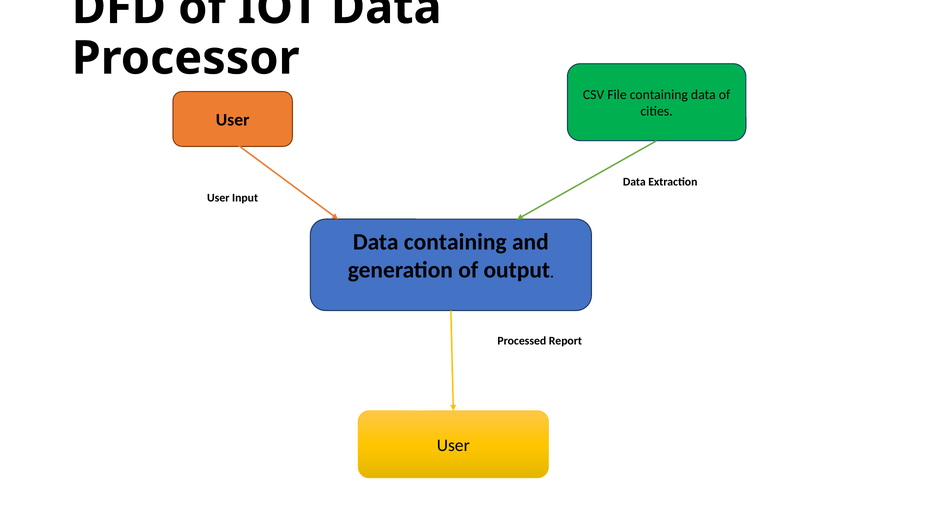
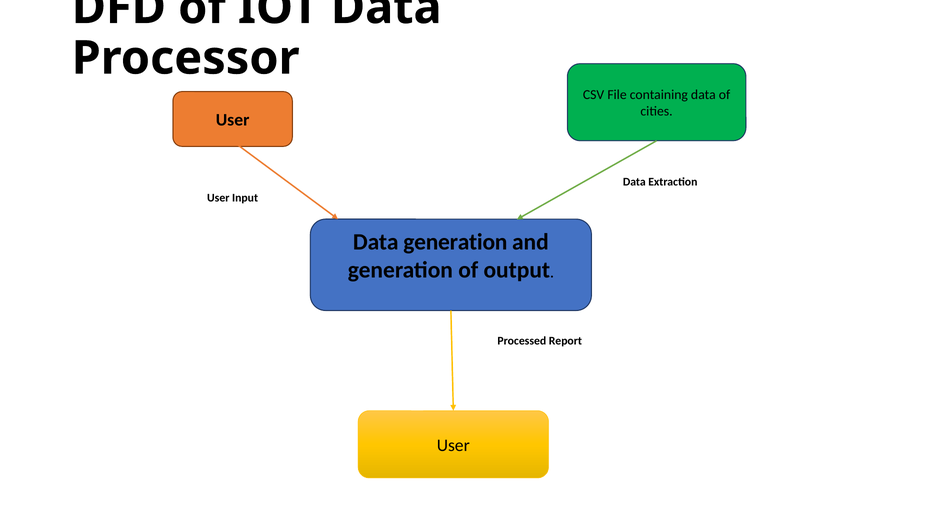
Data containing: containing -> generation
